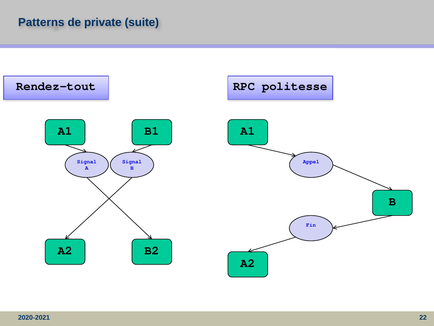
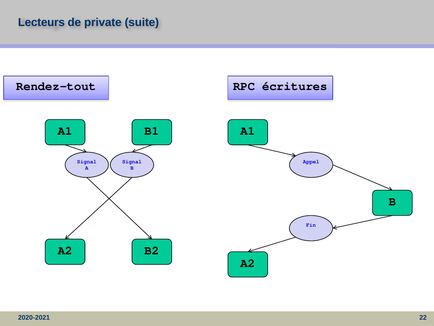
Patterns: Patterns -> Lecteurs
politesse: politesse -> écritures
